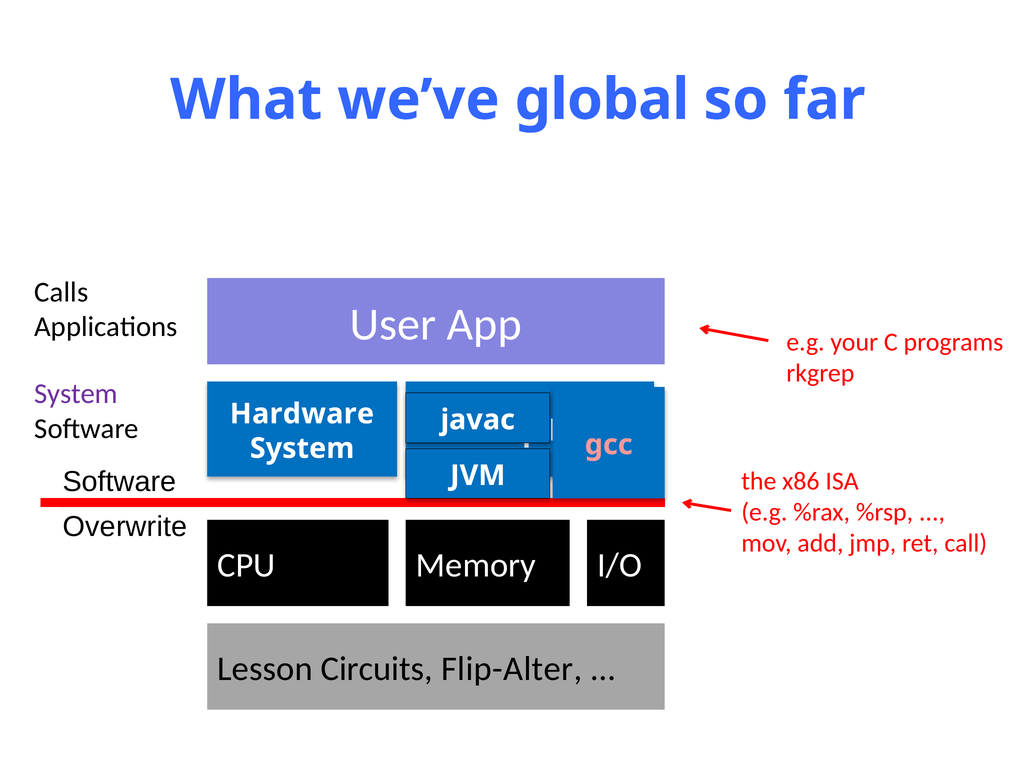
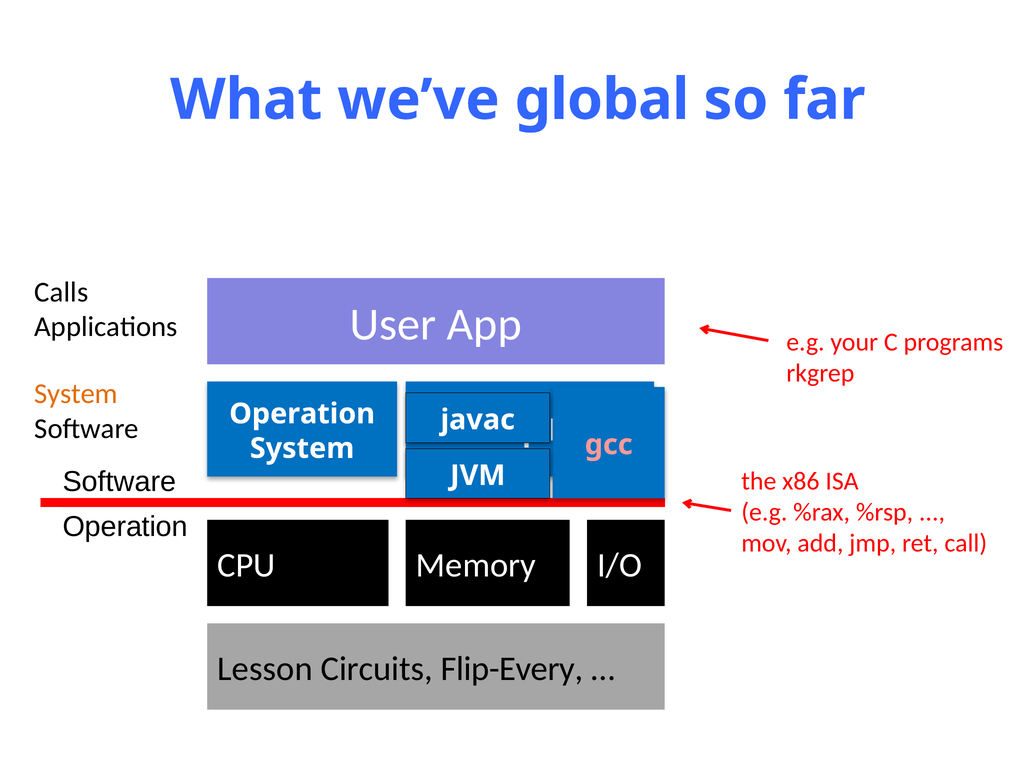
System at (76, 394) colour: purple -> orange
Hardware at (302, 414): Hardware -> Operation
Overwrite at (125, 527): Overwrite -> Operation
Flip-Alter: Flip-Alter -> Flip-Every
